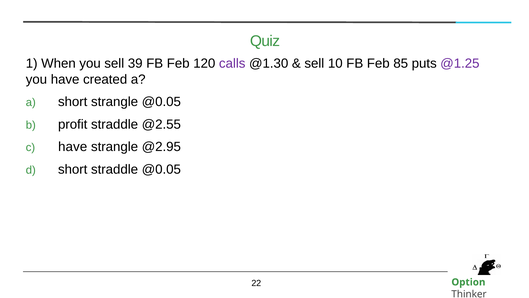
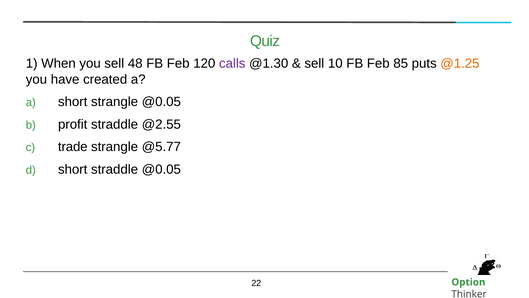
39: 39 -> 48
@1.25 colour: purple -> orange
have at (73, 147): have -> trade
@2.95: @2.95 -> @5.77
